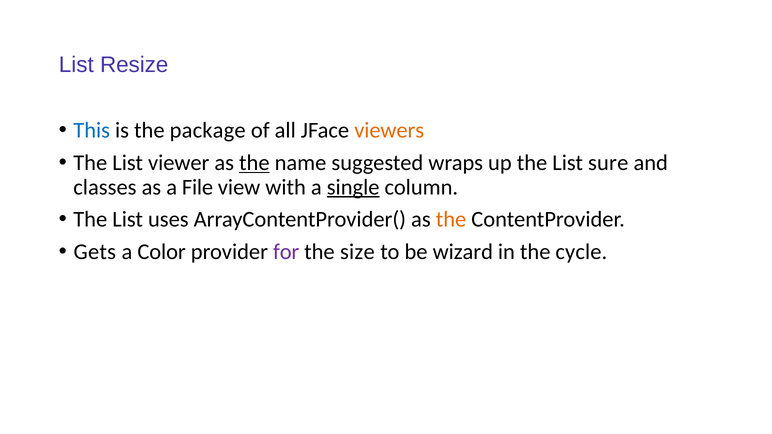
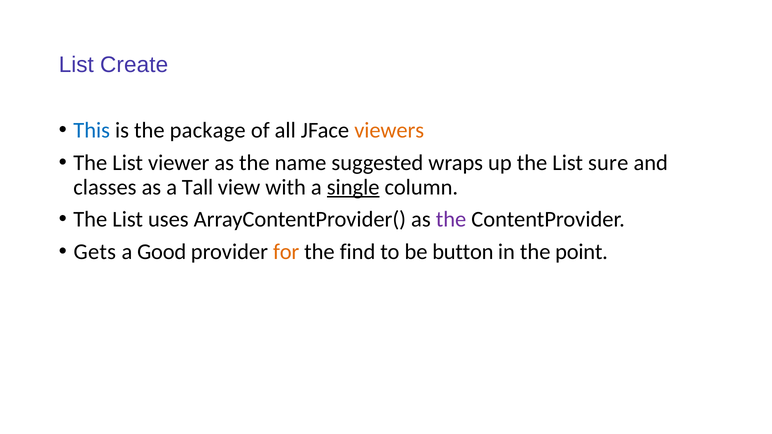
Resize: Resize -> Create
the at (254, 163) underline: present -> none
File: File -> Tall
the at (451, 220) colour: orange -> purple
Color: Color -> Good
for colour: purple -> orange
size: size -> find
wizard: wizard -> button
cycle: cycle -> point
